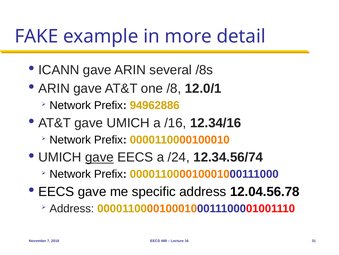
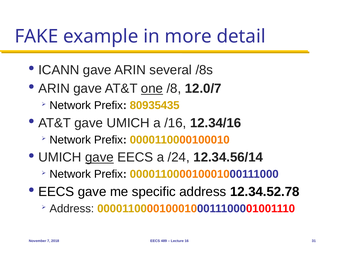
one underline: none -> present
12.0/1: 12.0/1 -> 12.0/7
94962886: 94962886 -> 80935435
12.34.56/74: 12.34.56/74 -> 12.34.56/14
12.04.56.78: 12.04.56.78 -> 12.34.52.78
